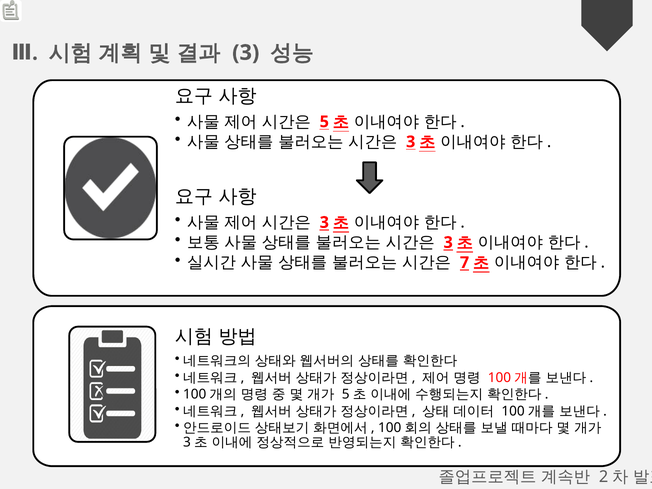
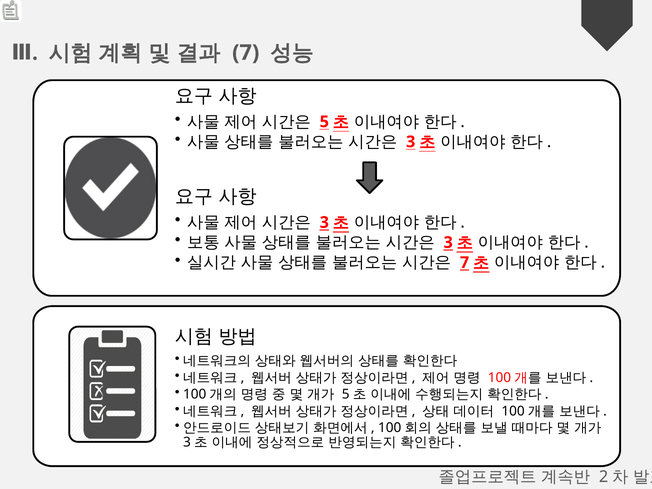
3 at (246, 53): 3 -> 7
